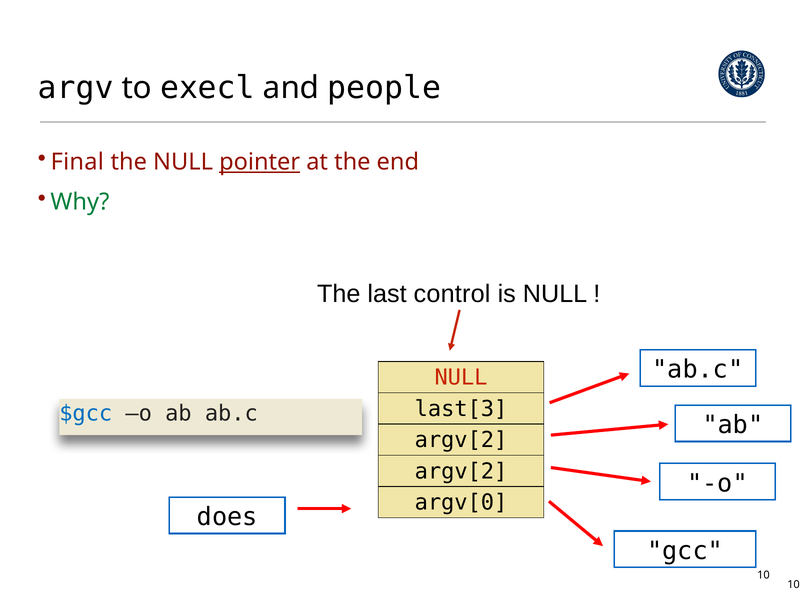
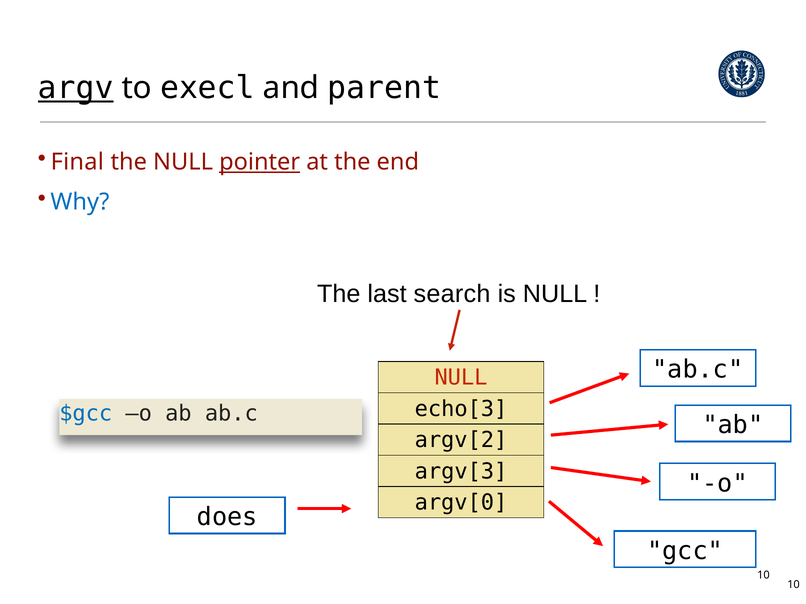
argv underline: none -> present
people: people -> parent
Why colour: green -> blue
control: control -> search
last[3: last[3 -> echo[3
argv[2 at (461, 472): argv[2 -> argv[3
